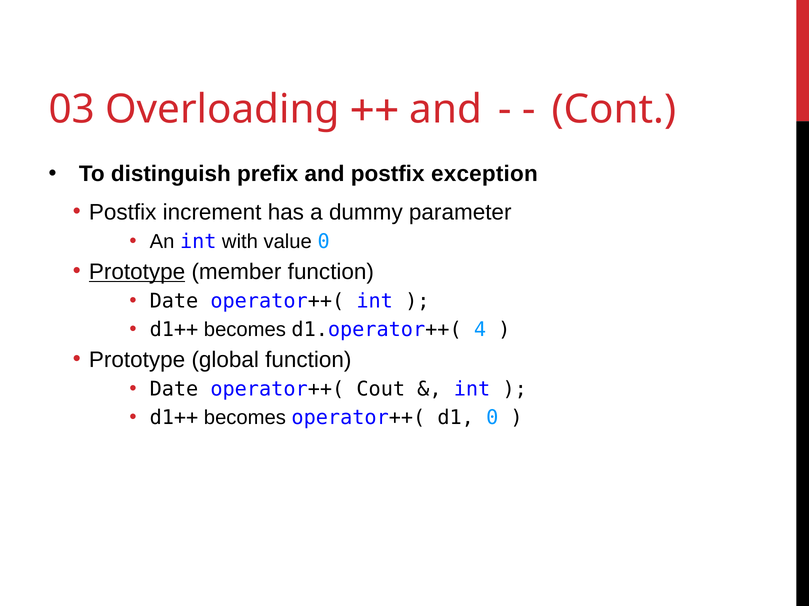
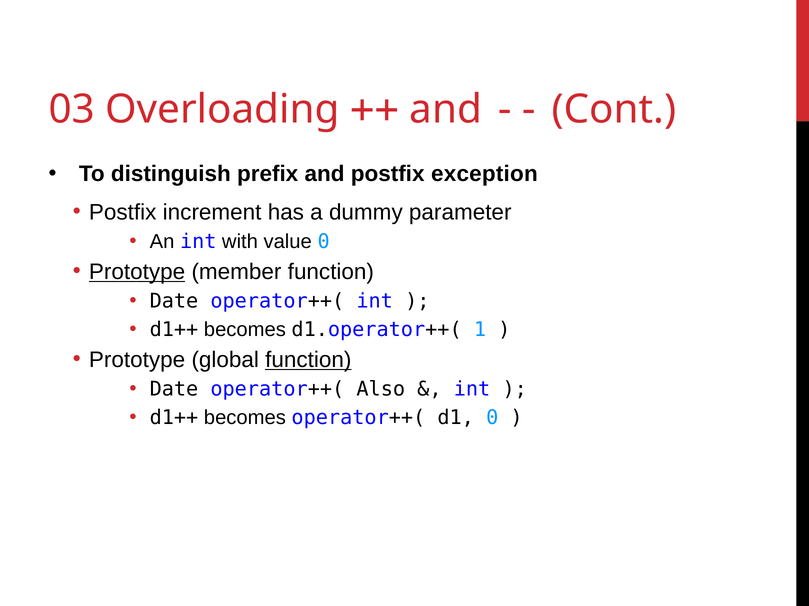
4: 4 -> 1
function at (308, 360) underline: none -> present
Cout: Cout -> Also
